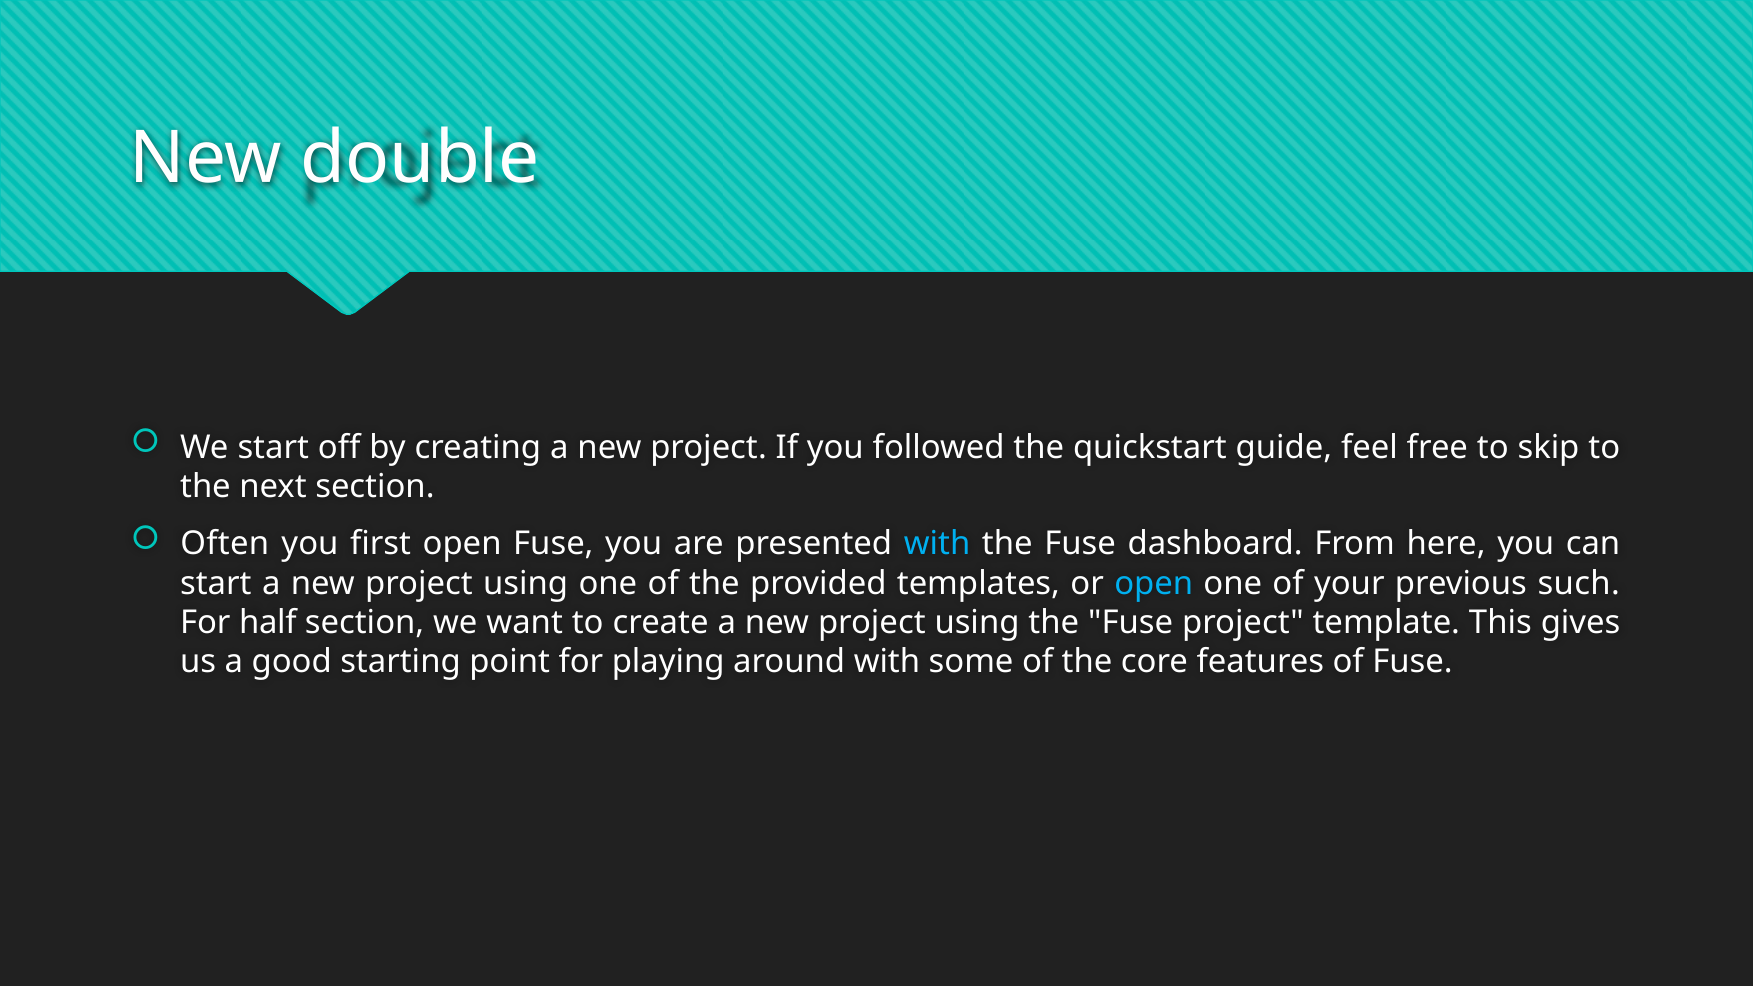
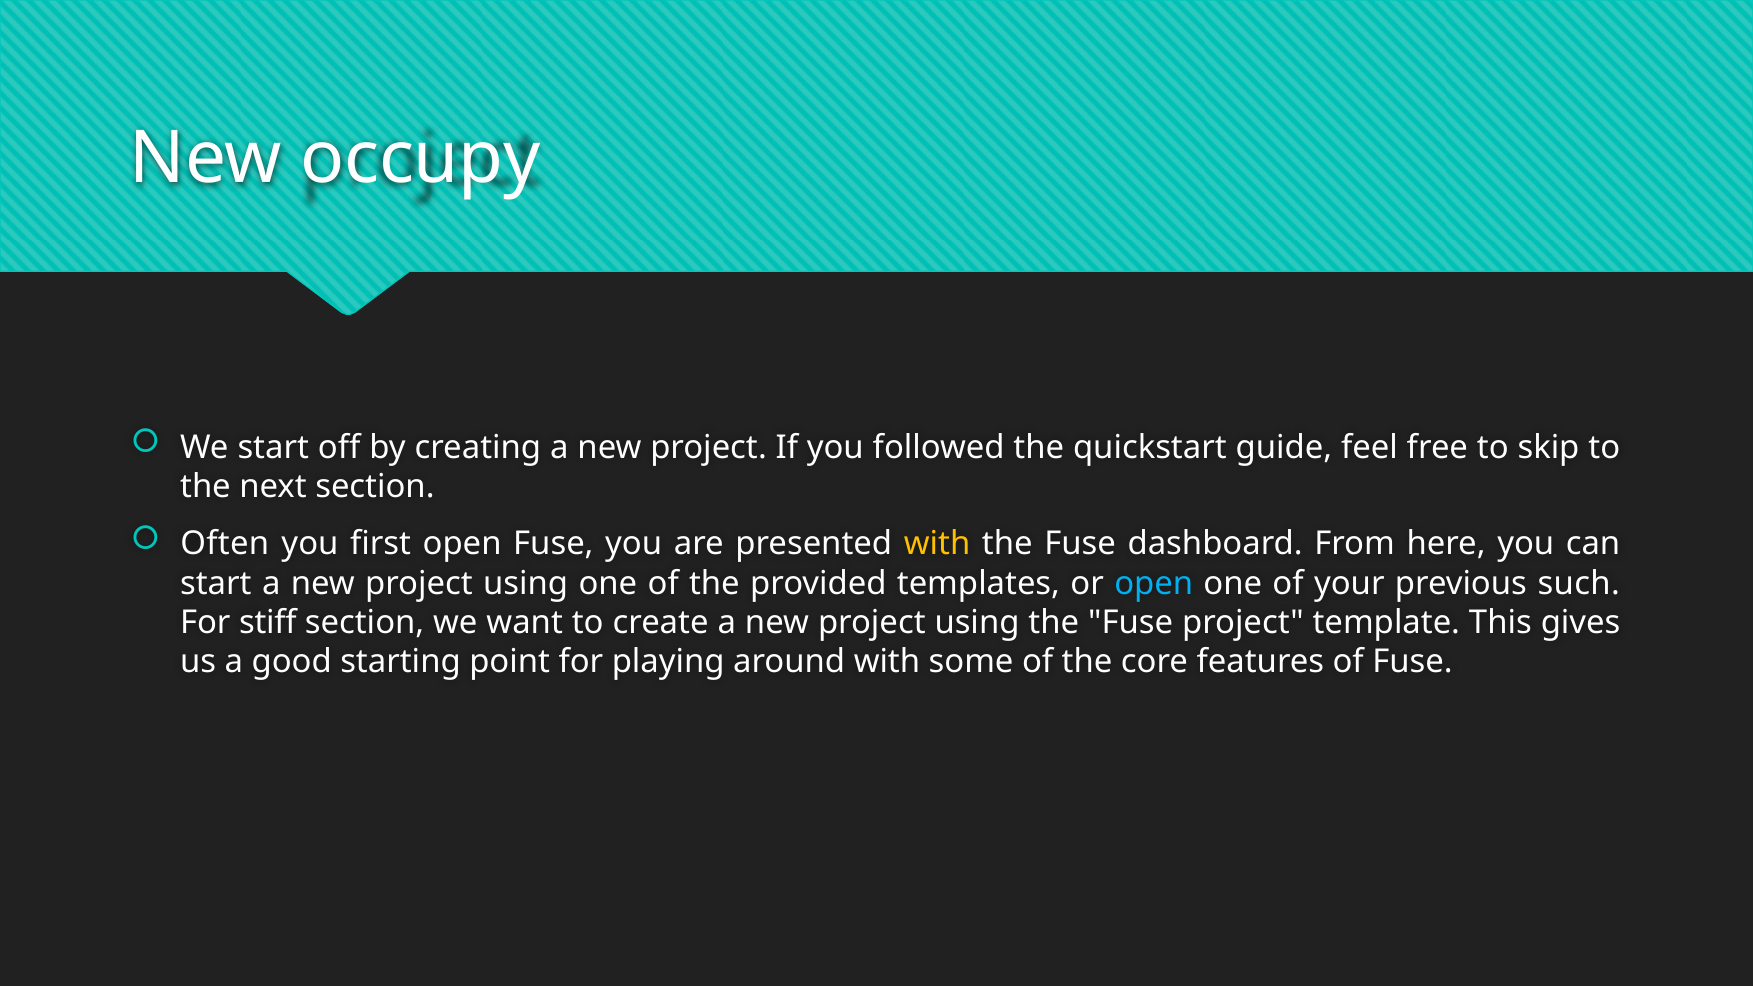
double: double -> occupy
with at (937, 544) colour: light blue -> yellow
half: half -> stiff
